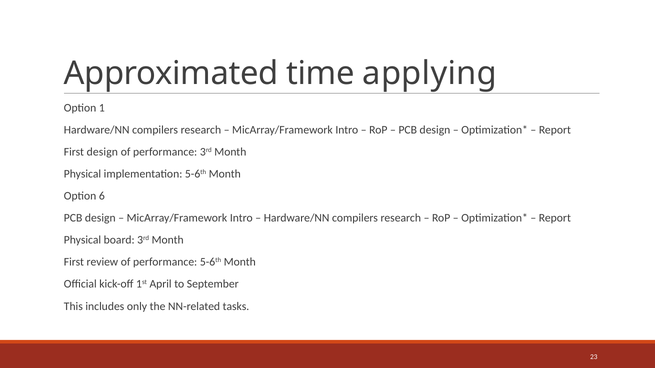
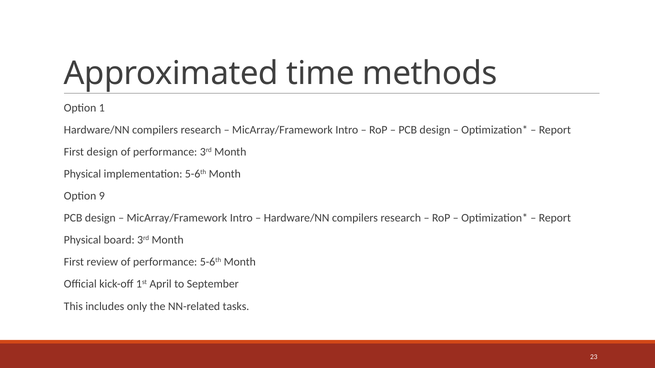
applying: applying -> methods
6: 6 -> 9
